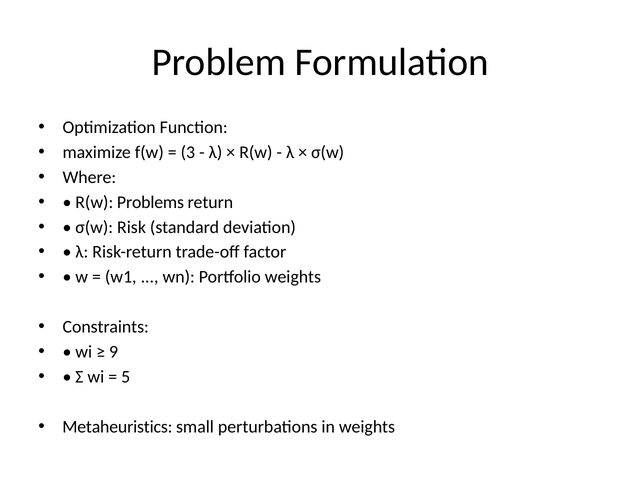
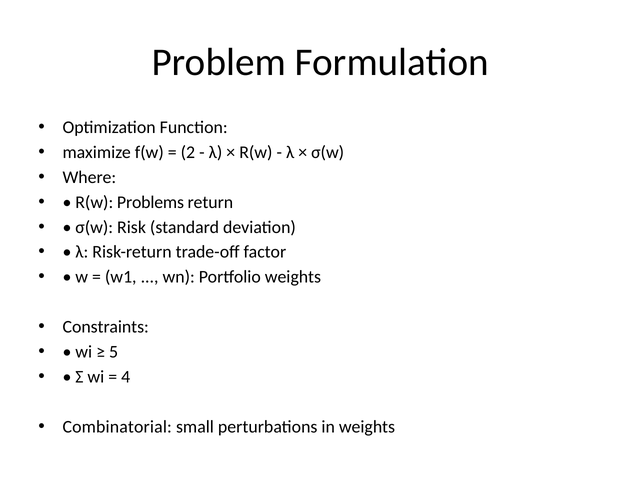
3: 3 -> 2
9: 9 -> 5
5: 5 -> 4
Metaheuristics: Metaheuristics -> Combinatorial
